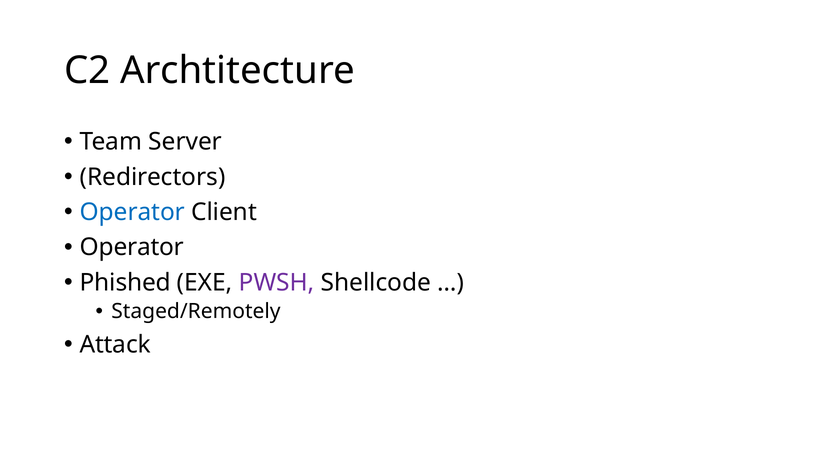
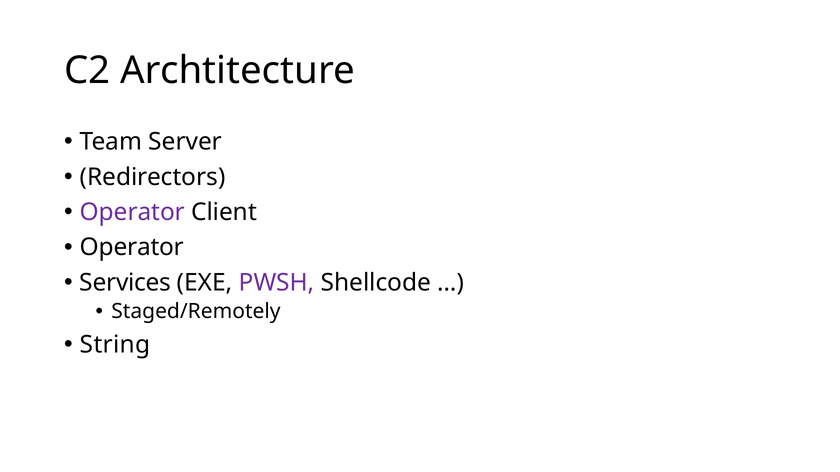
Operator at (132, 212) colour: blue -> purple
Phished: Phished -> Services
Attack: Attack -> String
